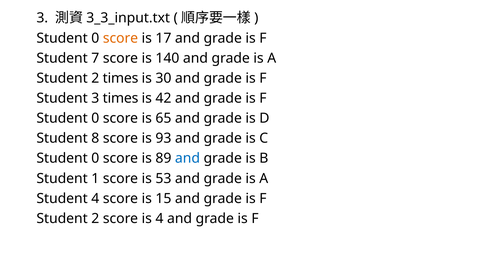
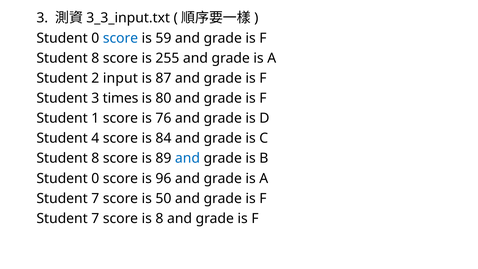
score at (121, 38) colour: orange -> blue
17: 17 -> 59
7 at (95, 58): 7 -> 8
140: 140 -> 255
2 times: times -> input
30: 30 -> 87
42: 42 -> 80
0 at (95, 118): 0 -> 1
65: 65 -> 76
8: 8 -> 4
93: 93 -> 84
0 at (95, 158): 0 -> 8
1 at (95, 178): 1 -> 0
53: 53 -> 96
4 at (95, 198): 4 -> 7
15: 15 -> 50
2 at (95, 218): 2 -> 7
is 4: 4 -> 8
